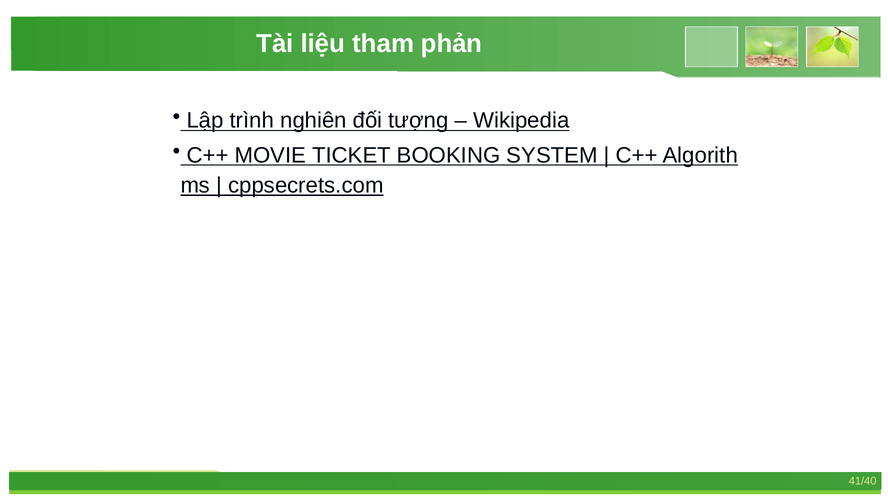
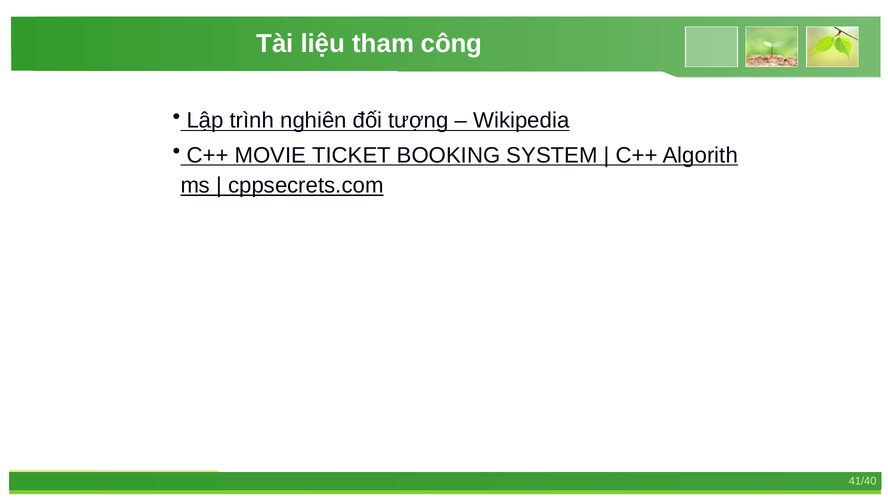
phản: phản -> công
